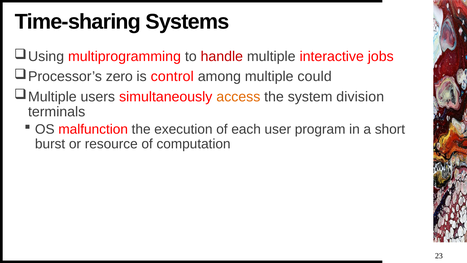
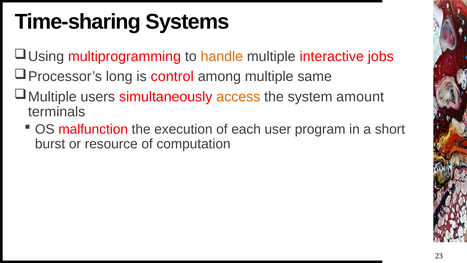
handle colour: red -> orange
zero: zero -> long
could: could -> same
division: division -> amount
